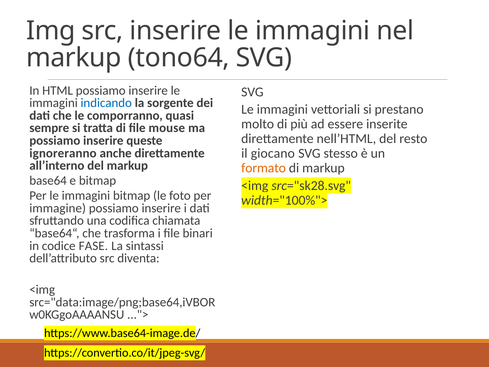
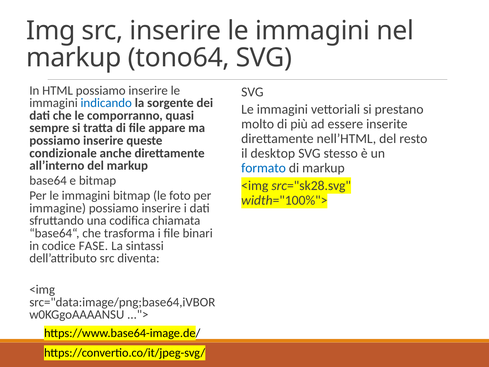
mouse: mouse -> appare
ignoreranno: ignoreranno -> condizionale
giocano: giocano -> desktop
formato colour: orange -> blue
